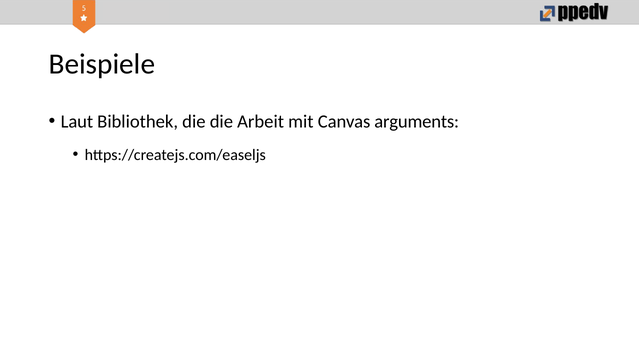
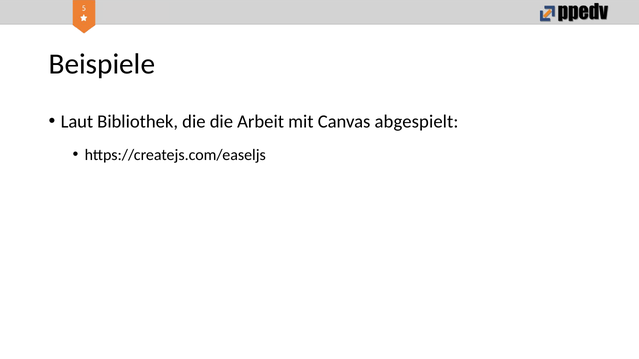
arguments: arguments -> abgespielt
